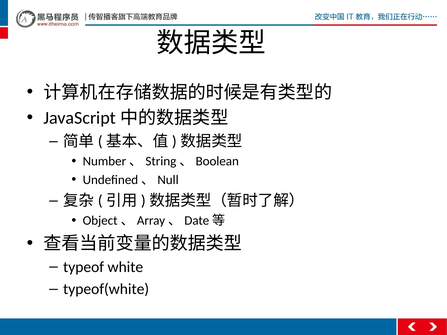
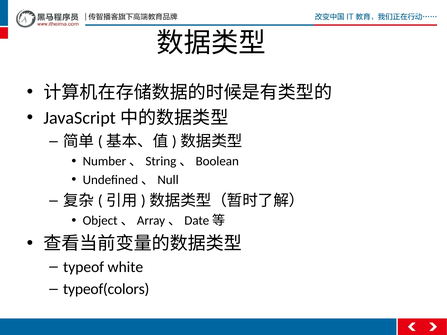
typeof(white: typeof(white -> typeof(colors
